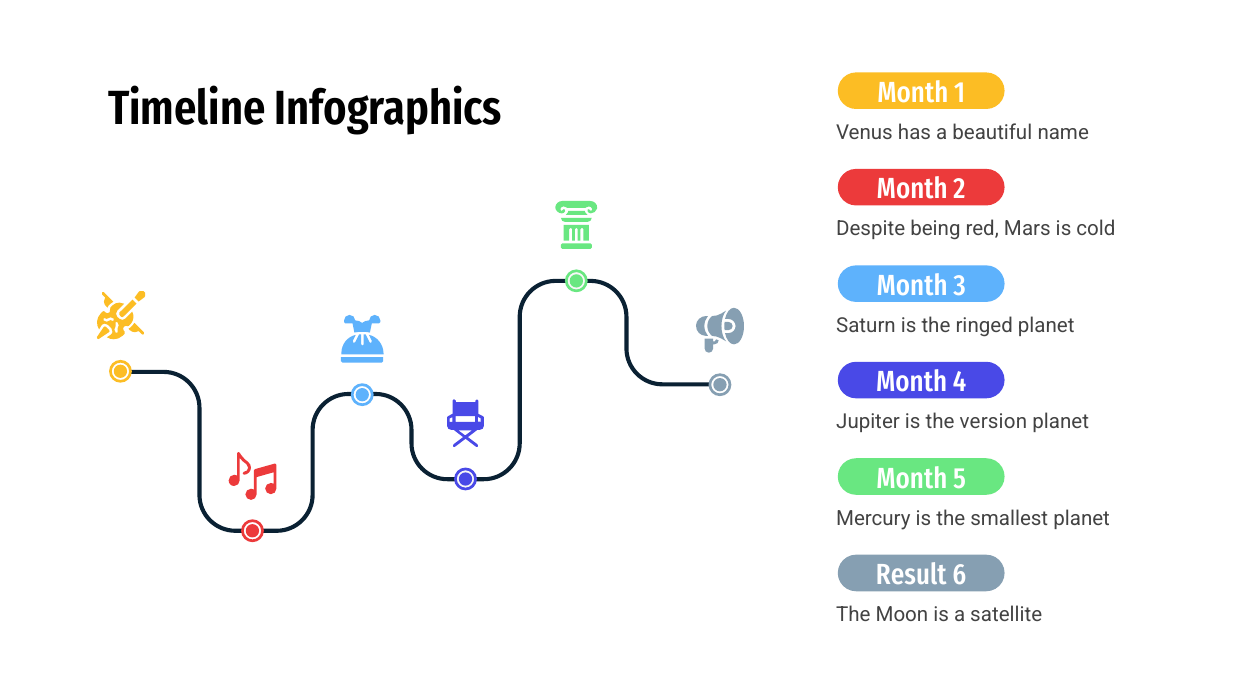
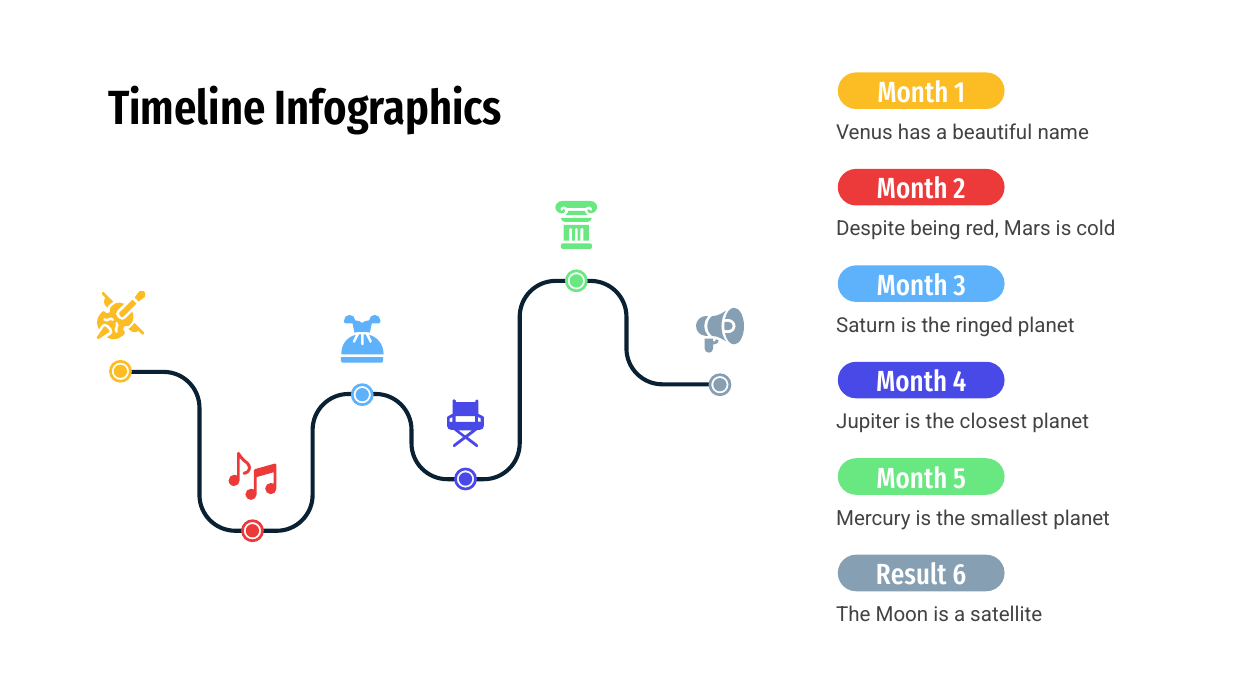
version: version -> closest
